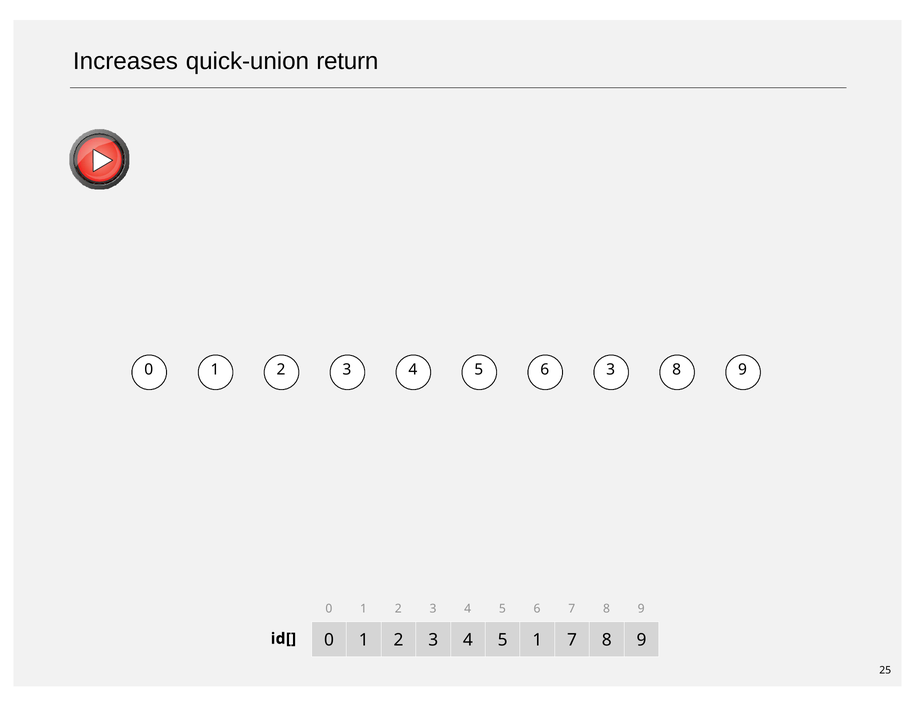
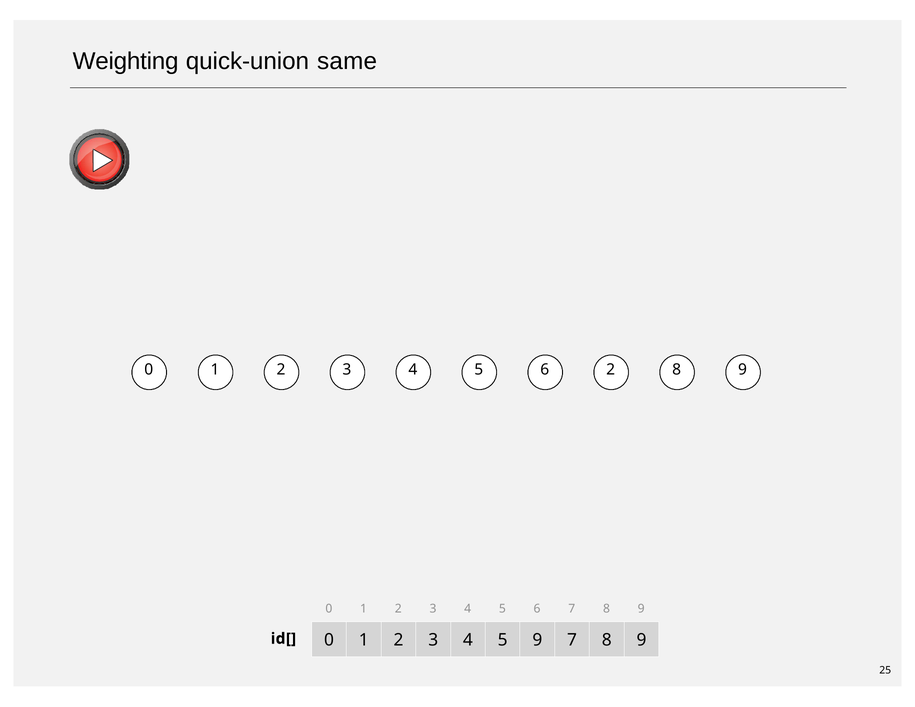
Increases: Increases -> Weighting
return: return -> same
6 3: 3 -> 2
5 1: 1 -> 9
